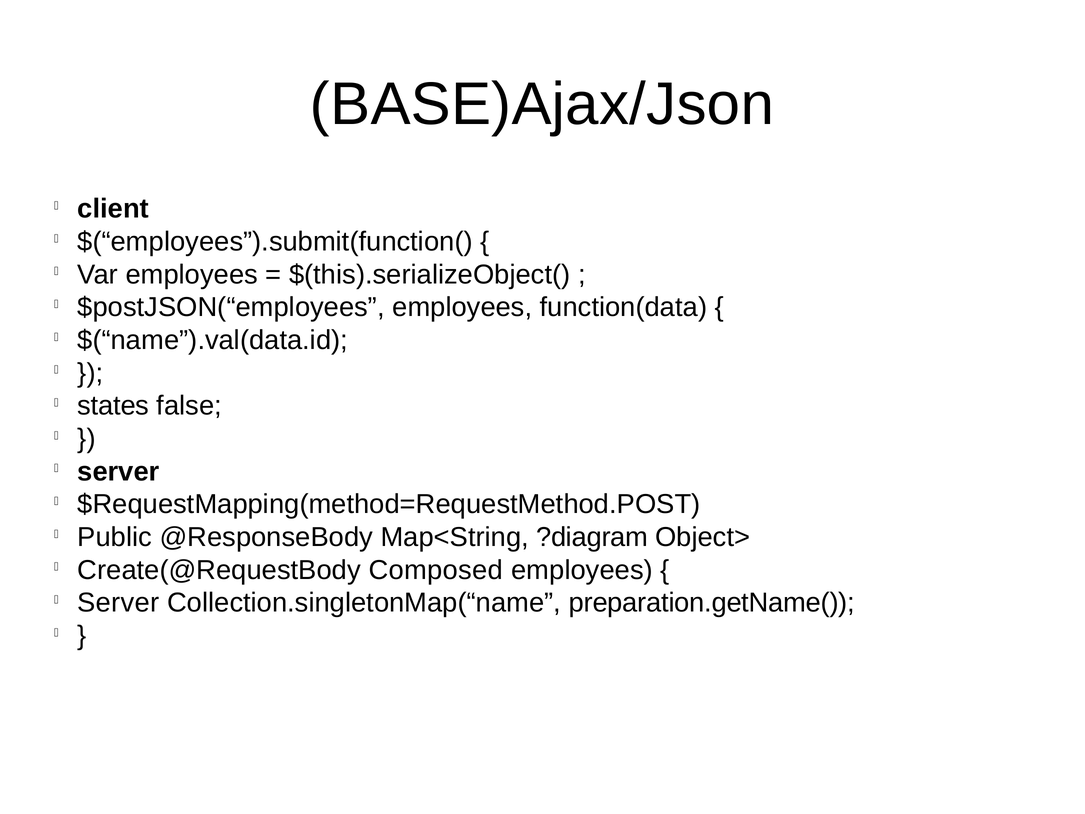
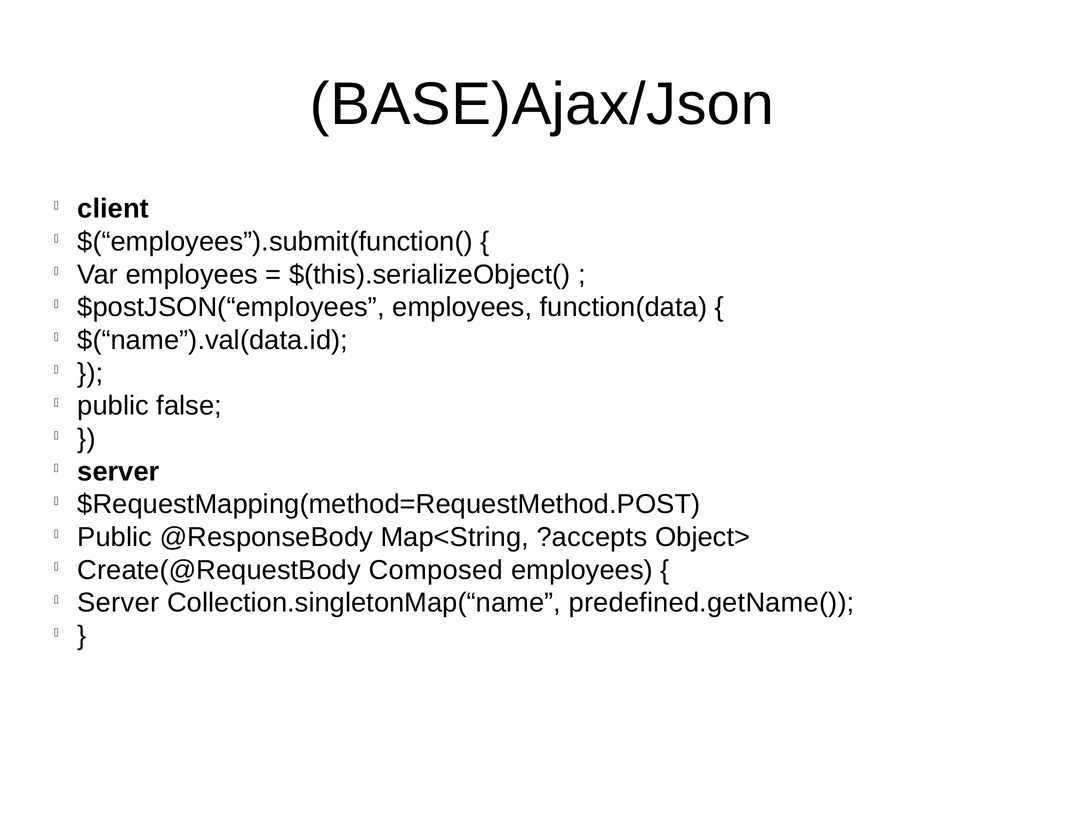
states at (113, 406): states -> public
?diagram: ?diagram -> ?accepts
preparation.getName(: preparation.getName( -> predefined.getName(
